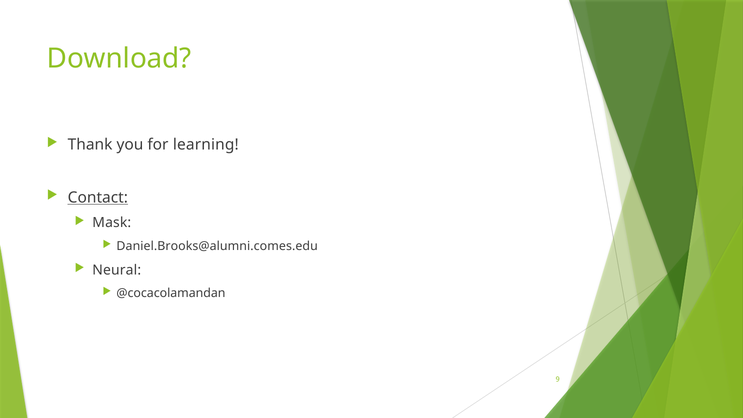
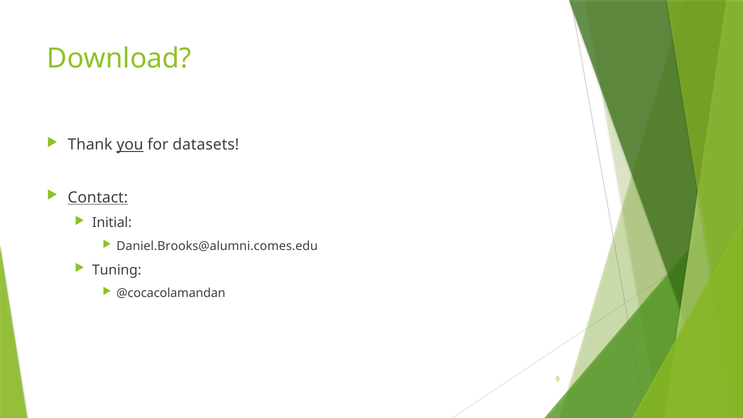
you underline: none -> present
learning: learning -> datasets
Mask: Mask -> Initial
Neural: Neural -> Tuning
